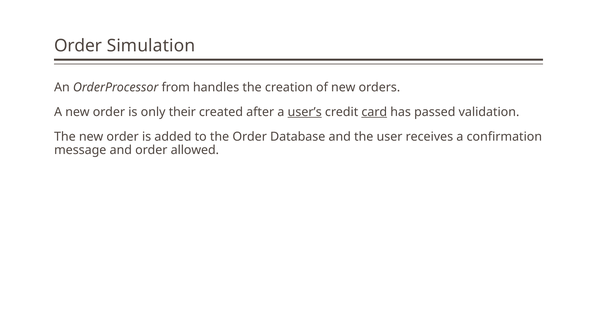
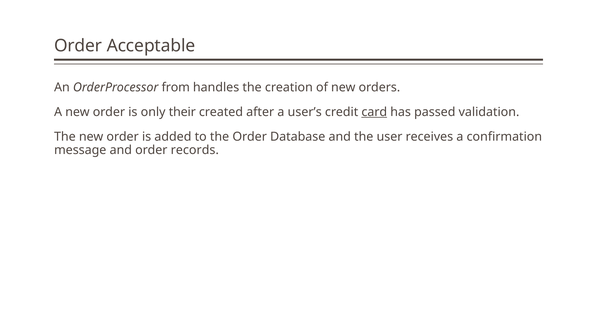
Simulation: Simulation -> Acceptable
user’s underline: present -> none
allowed: allowed -> records
